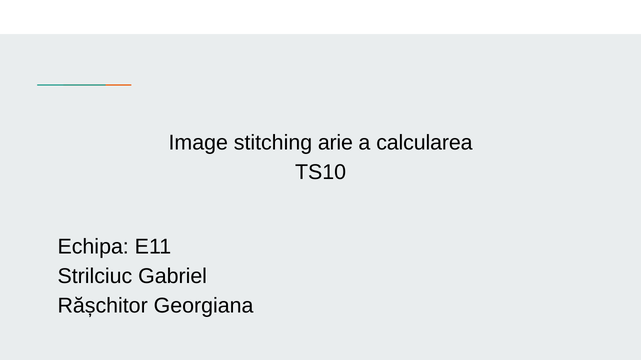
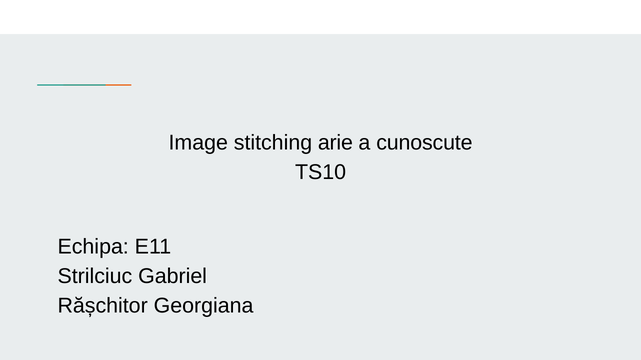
calcularea: calcularea -> cunoscute
